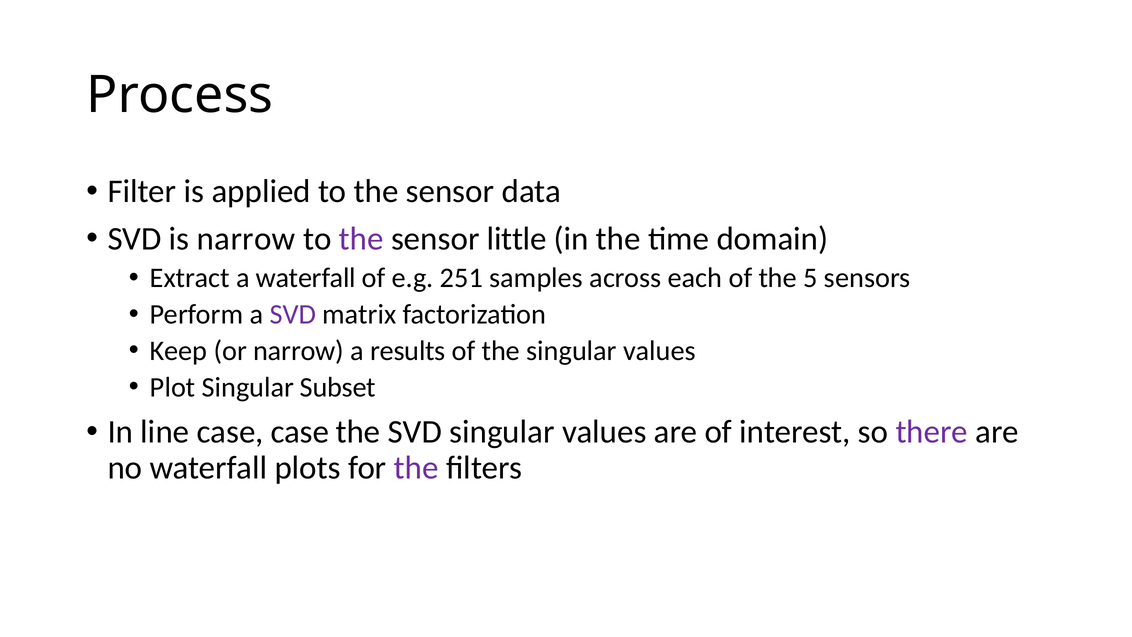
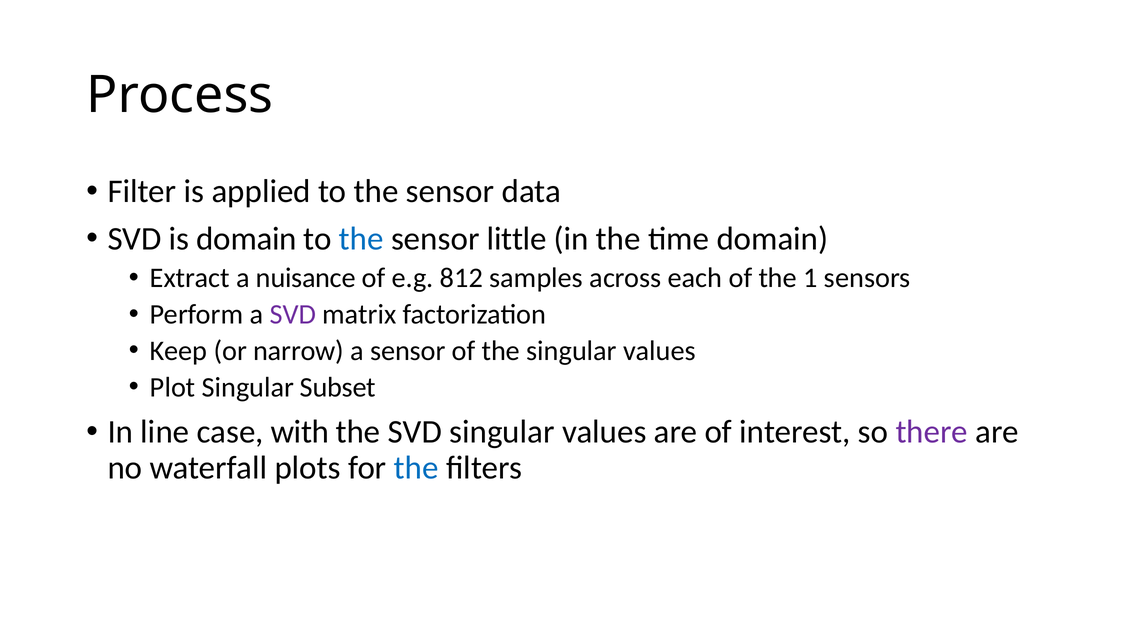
is narrow: narrow -> domain
the at (361, 239) colour: purple -> blue
a waterfall: waterfall -> nuisance
251: 251 -> 812
5: 5 -> 1
a results: results -> sensor
case case: case -> with
the at (416, 467) colour: purple -> blue
